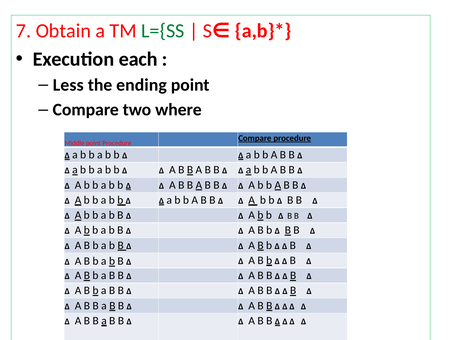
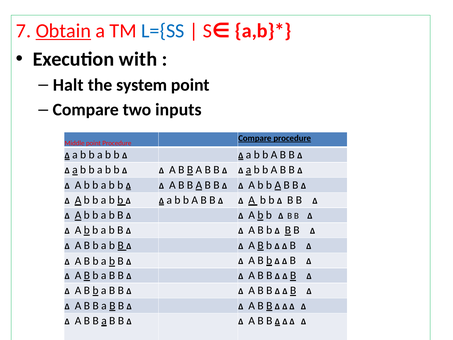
Obtain underline: none -> present
L={SS colour: green -> blue
each: each -> with
Less: Less -> Halt
ending: ending -> system
where: where -> inputs
